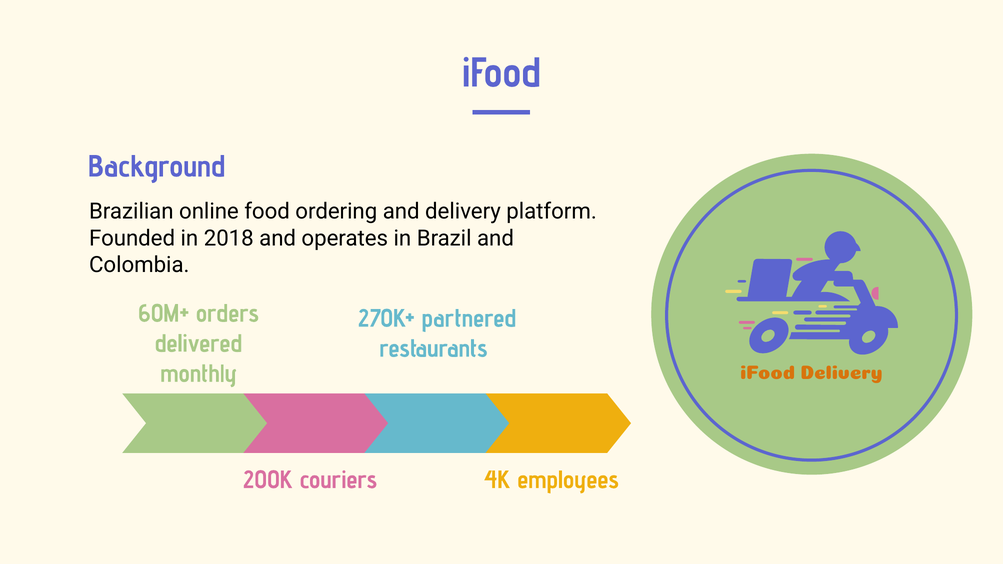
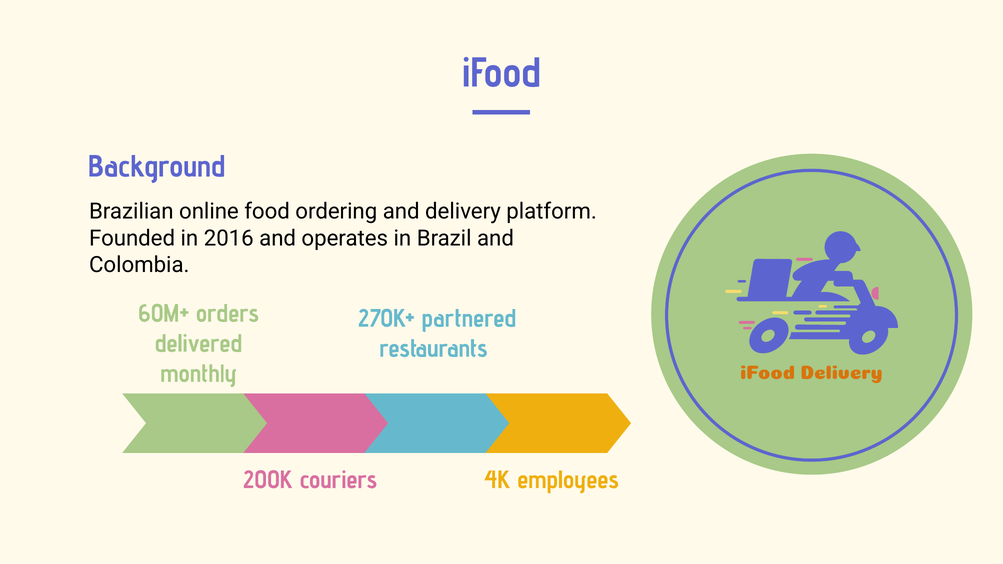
2018: 2018 -> 2016
